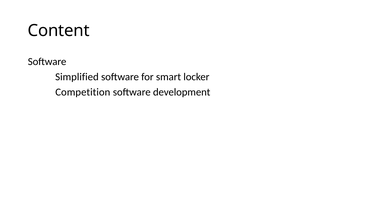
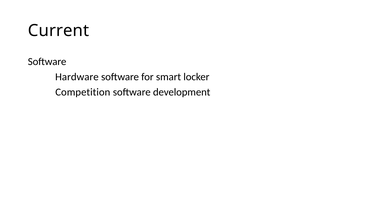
Content: Content -> Current
Simplified: Simplified -> Hardware
